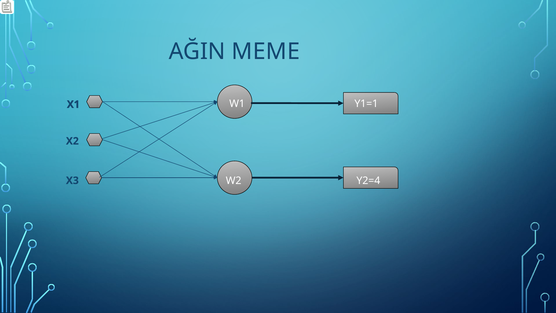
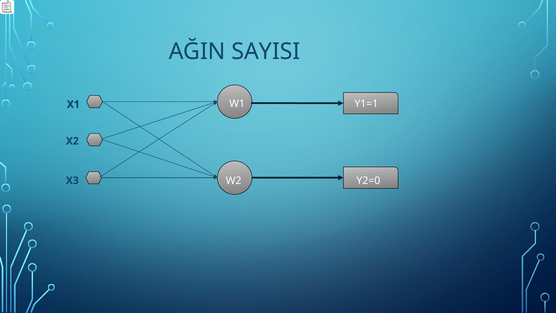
MEME: MEME -> SAYISI
Y2=4: Y2=4 -> Y2=0
